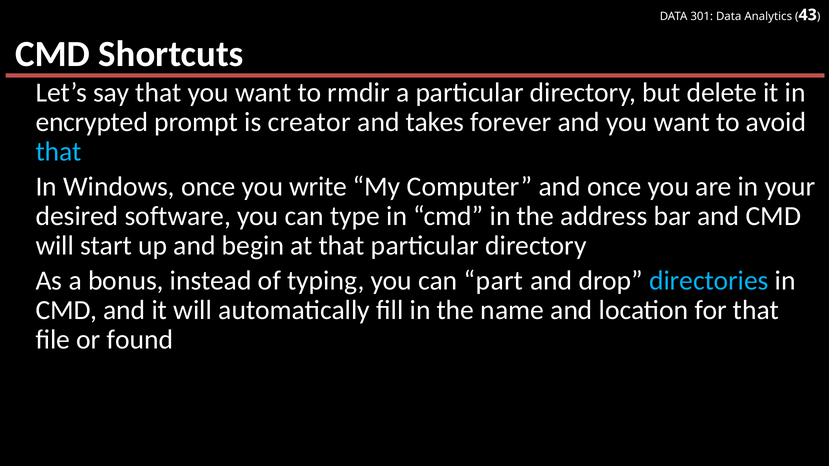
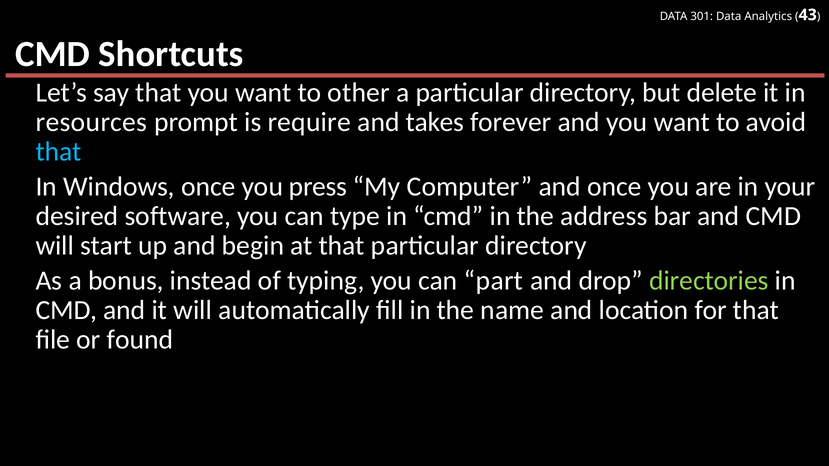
rmdir: rmdir -> other
encrypted: encrypted -> resources
creator: creator -> require
write: write -> press
directories colour: light blue -> light green
